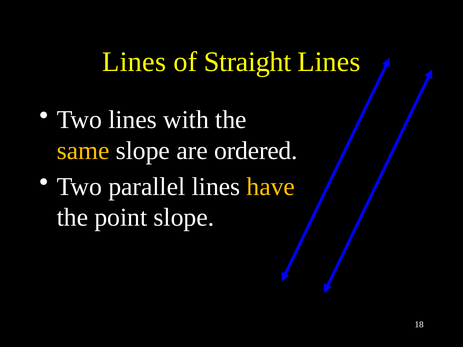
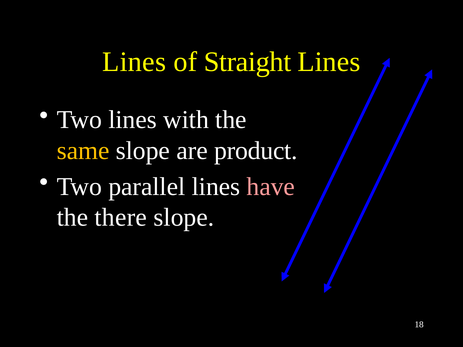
ordered: ordered -> product
have colour: yellow -> pink
point: point -> there
